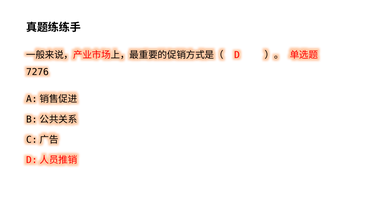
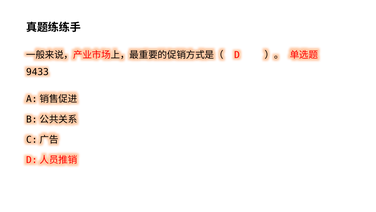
7276: 7276 -> 9433
